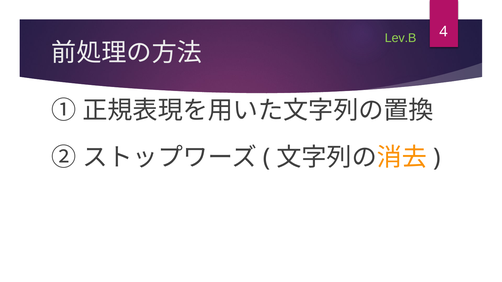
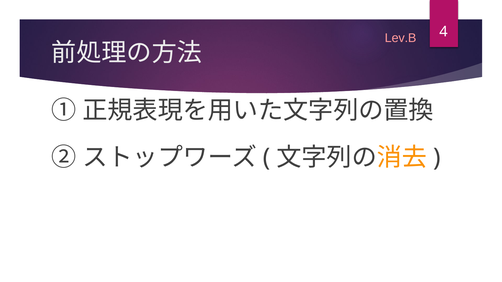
Lev.B colour: light green -> pink
